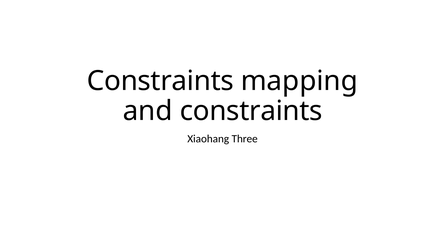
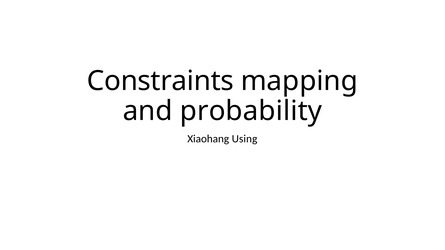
and constraints: constraints -> probability
Three: Three -> Using
